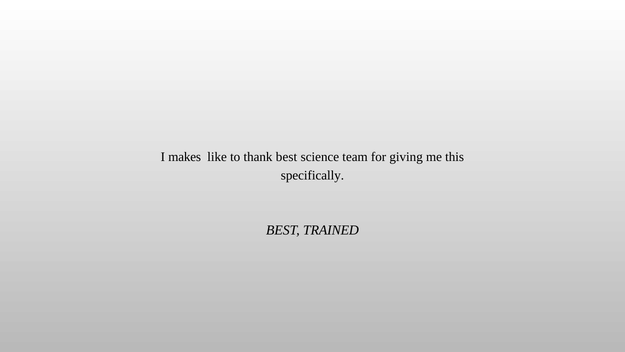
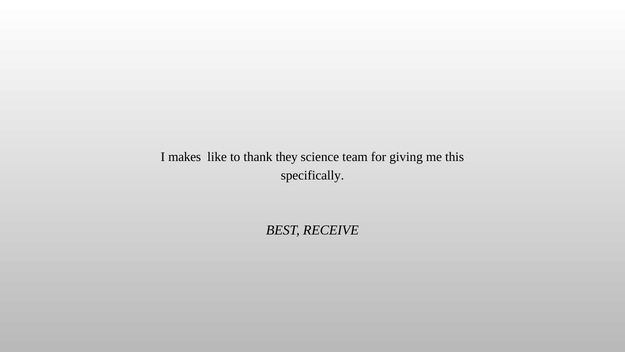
thank best: best -> they
TRAINED: TRAINED -> RECEIVE
